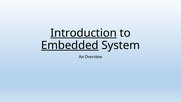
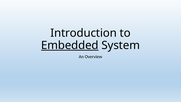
Introduction underline: present -> none
